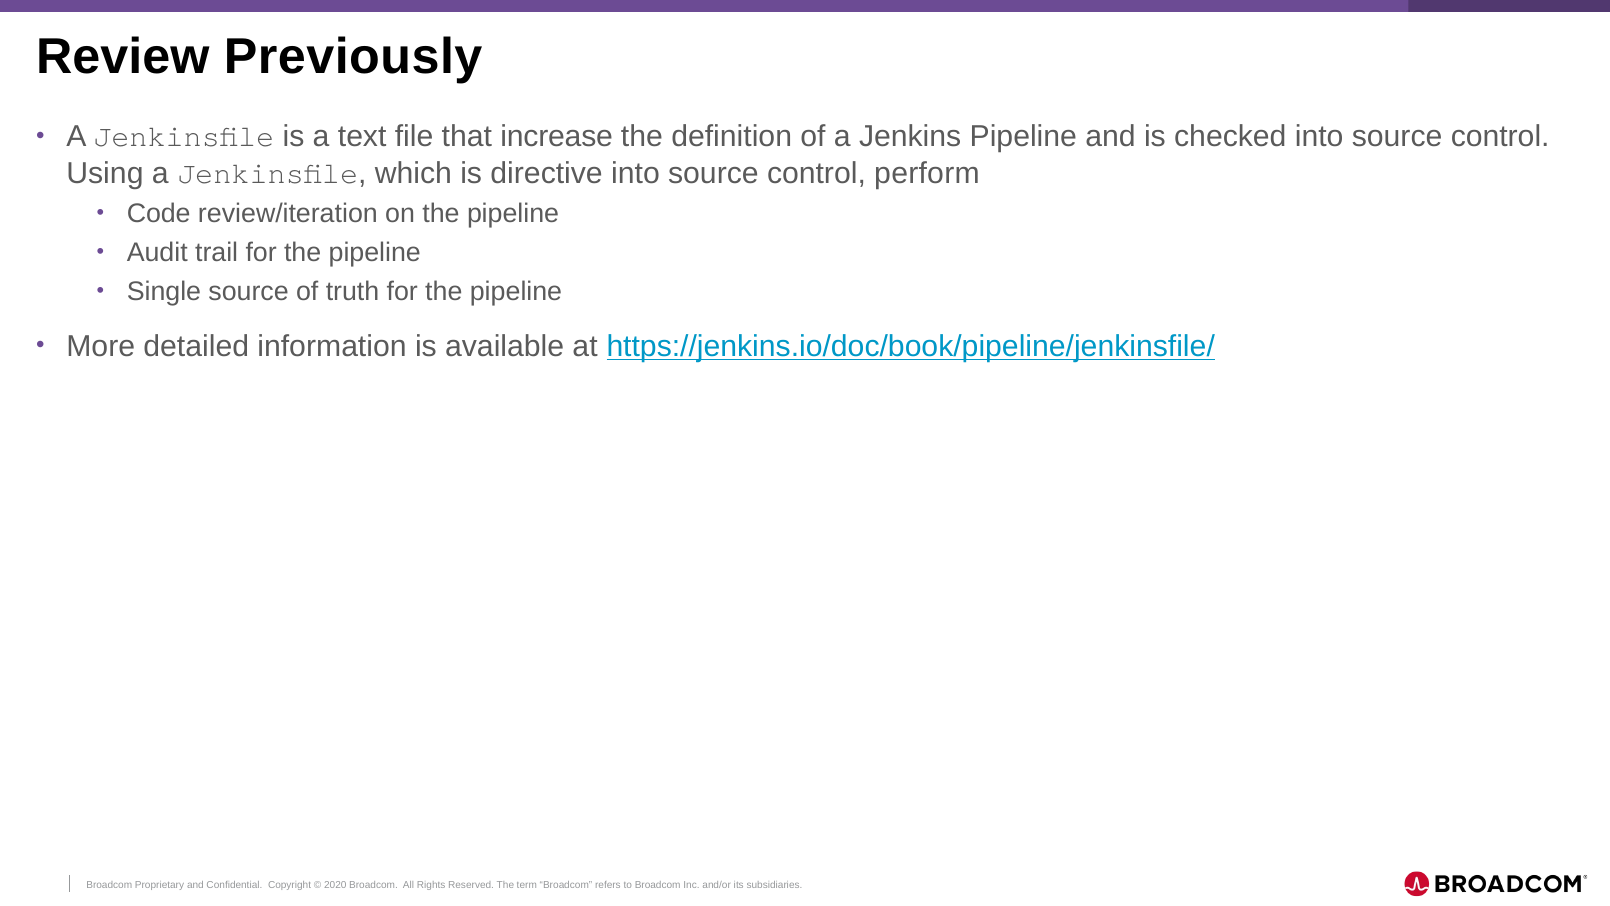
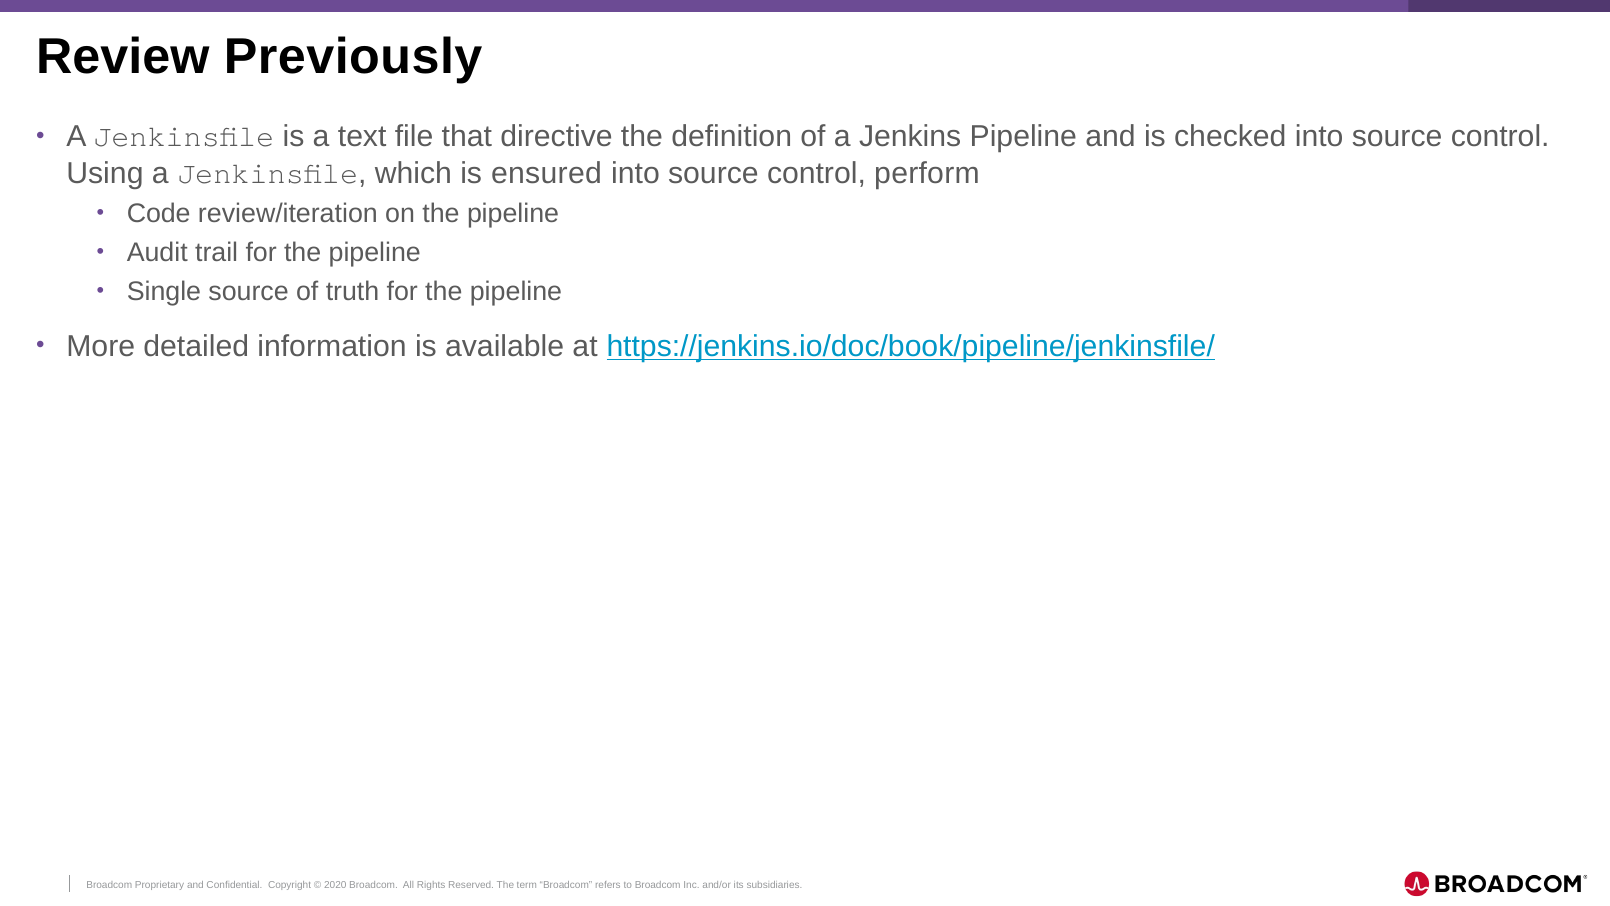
increase: increase -> directive
directive: directive -> ensured
